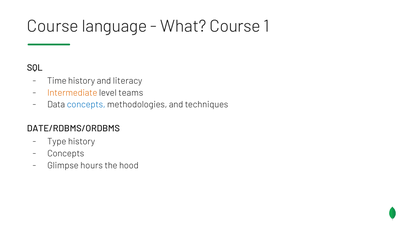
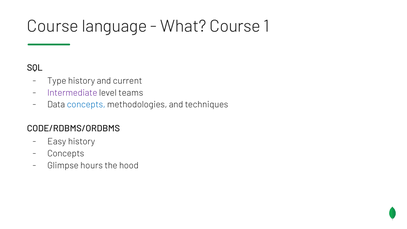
Time: Time -> Type
literacy: literacy -> current
Intermediate colour: orange -> purple
DATE/RDBMS/ORDBMS: DATE/RDBMS/ORDBMS -> CODE/RDBMS/ORDBMS
Type: Type -> Easy
